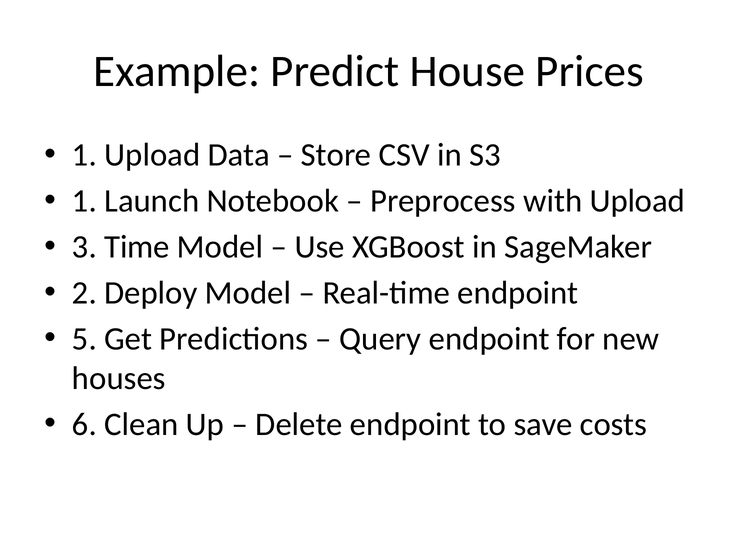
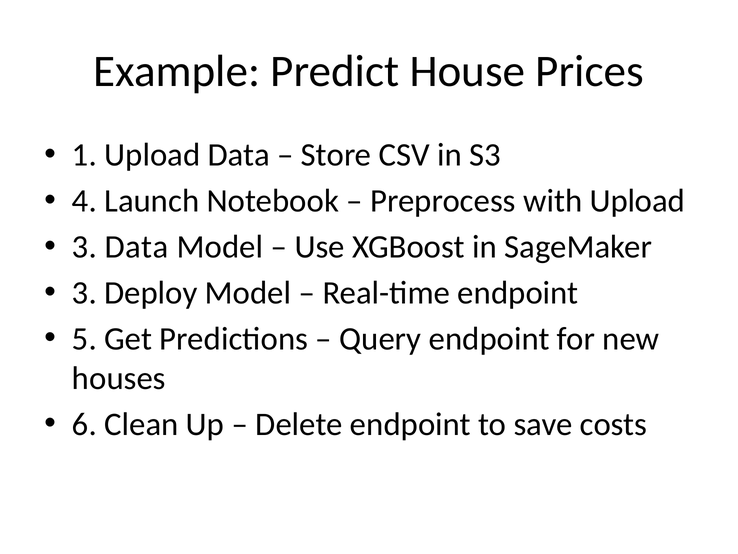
1 at (84, 201): 1 -> 4
3 Time: Time -> Data
2 at (84, 293): 2 -> 3
